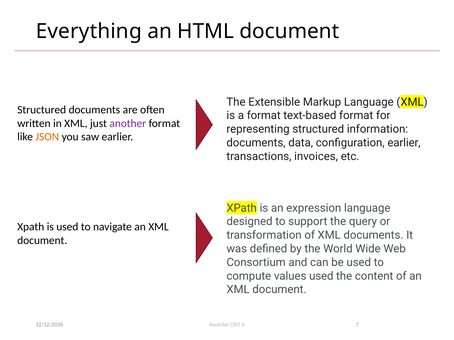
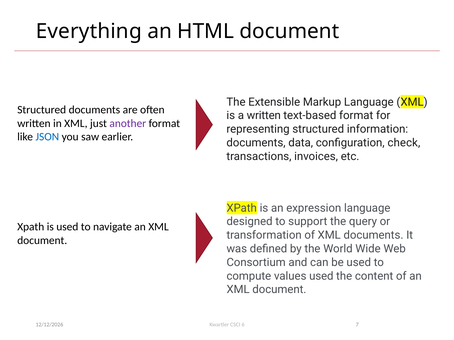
a format: format -> written
JSON colour: orange -> blue
configuration earlier: earlier -> check
